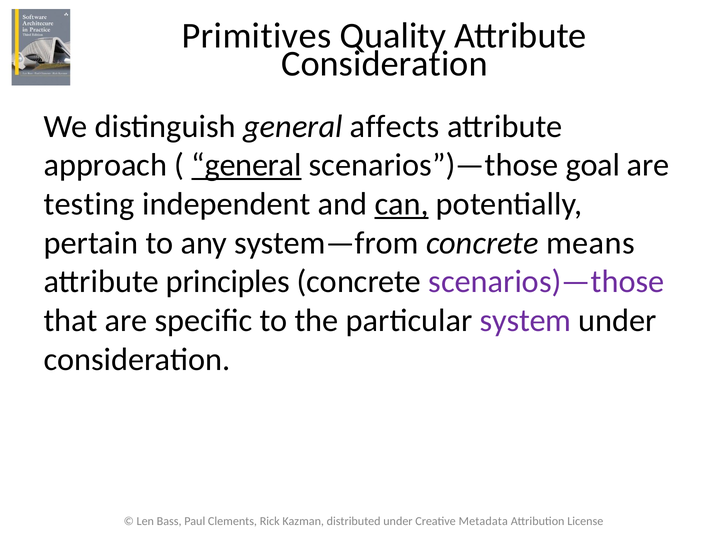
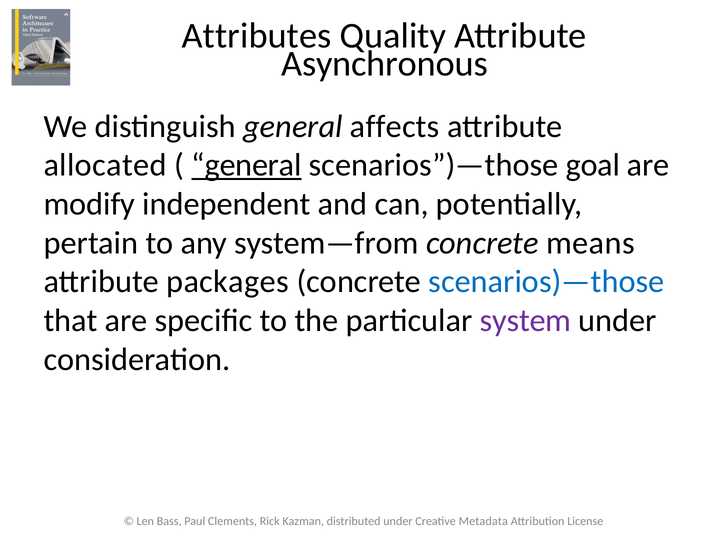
Primitives: Primitives -> Attributes
Consideration at (384, 64): Consideration -> Asynchronous
approach: approach -> allocated
testing: testing -> modify
can underline: present -> none
principles: principles -> packages
scenarios)—those colour: purple -> blue
